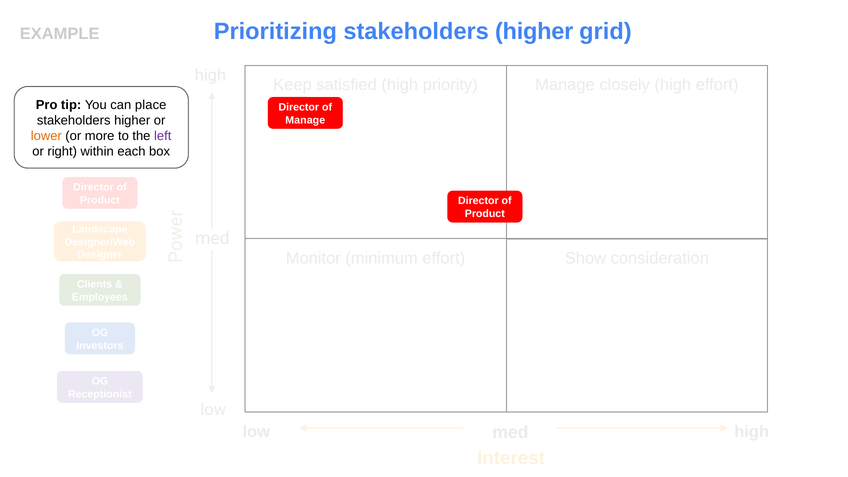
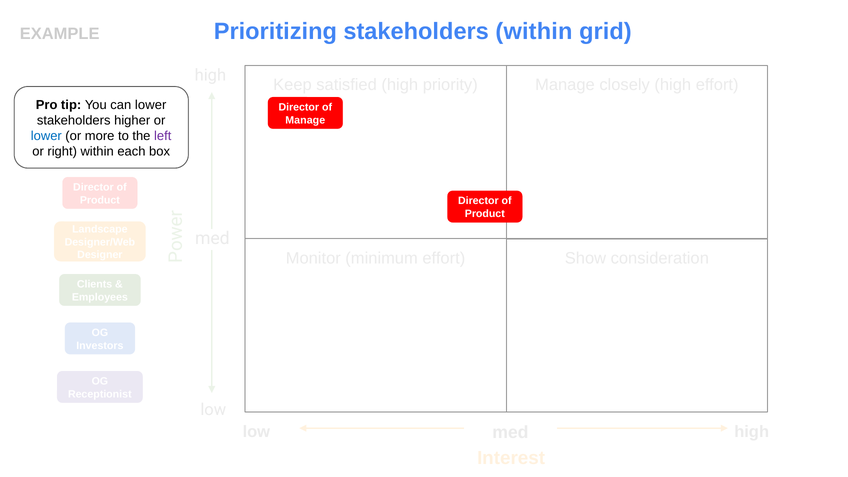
Prioritizing stakeholders higher: higher -> within
can place: place -> lower
lower at (46, 136) colour: orange -> blue
